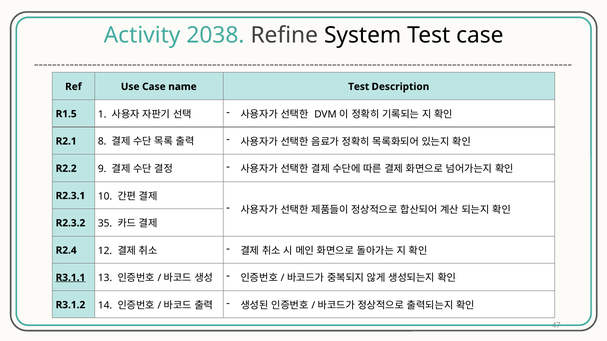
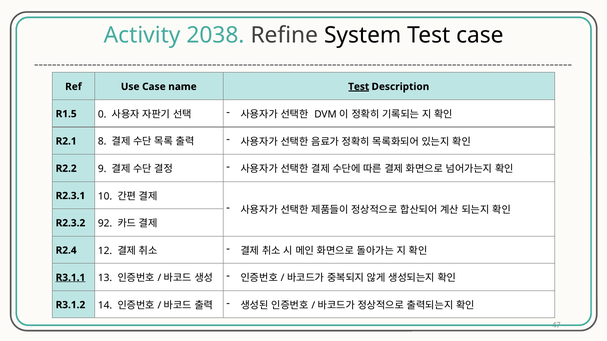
Test at (359, 87) underline: none -> present
1: 1 -> 0
35: 35 -> 92
